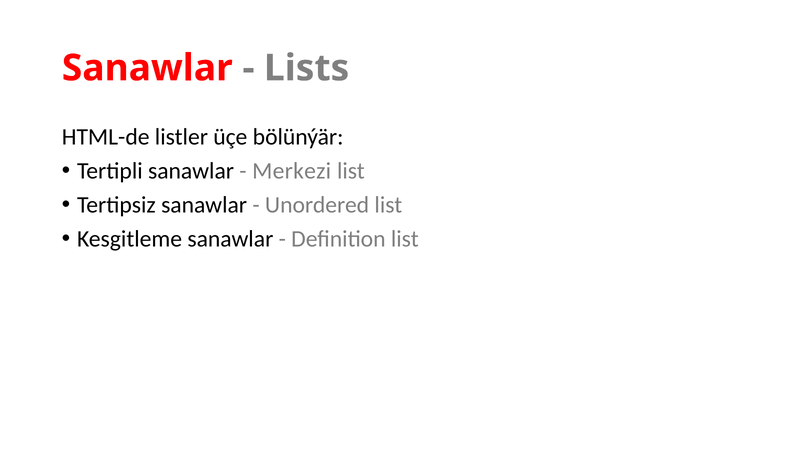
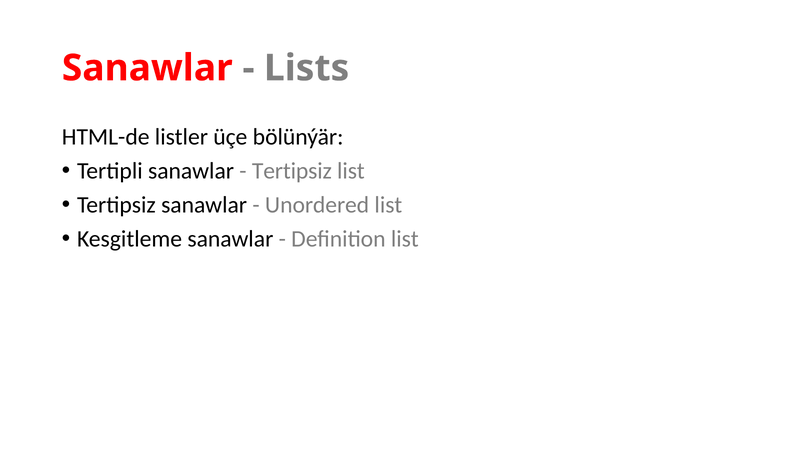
Merkezi at (292, 171): Merkezi -> Tertipsiz
